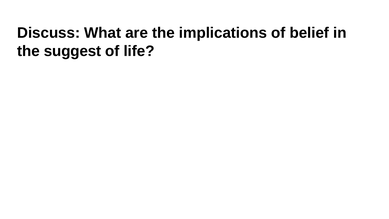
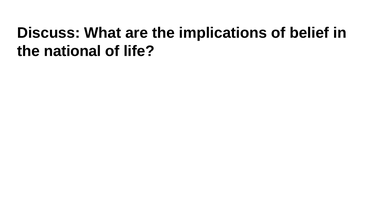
suggest: suggest -> national
